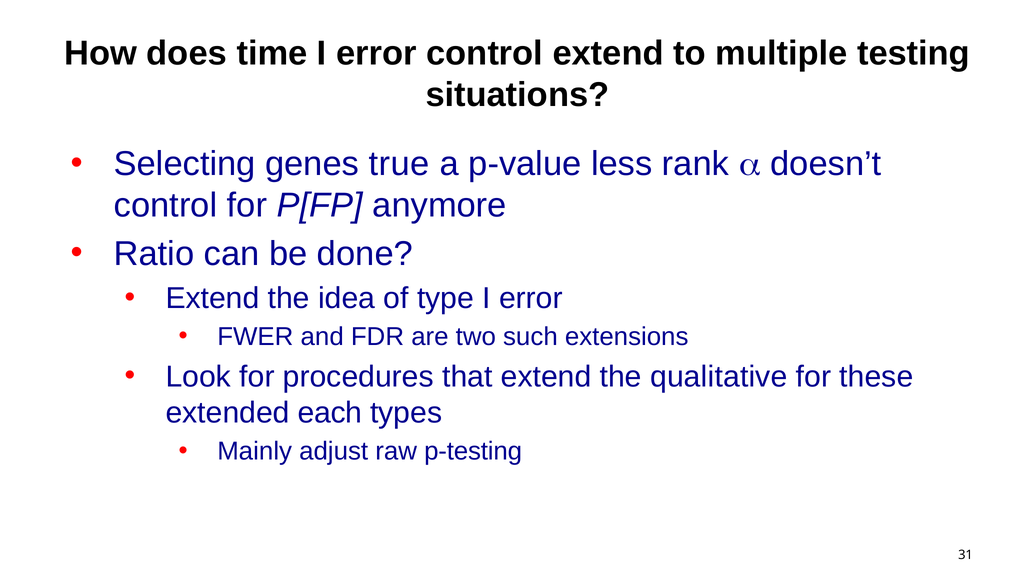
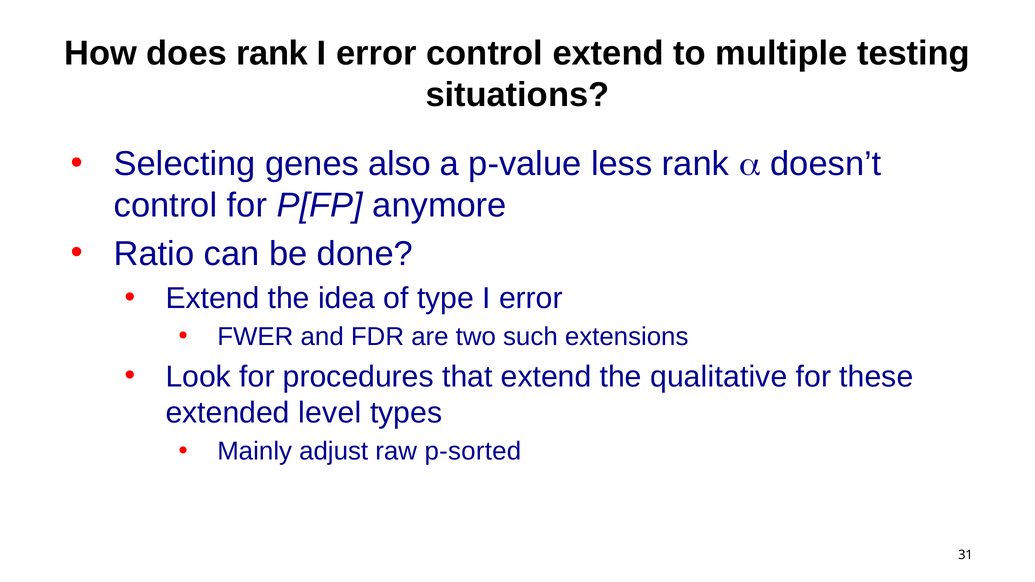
does time: time -> rank
true: true -> also
each: each -> level
p-testing: p-testing -> p-sorted
